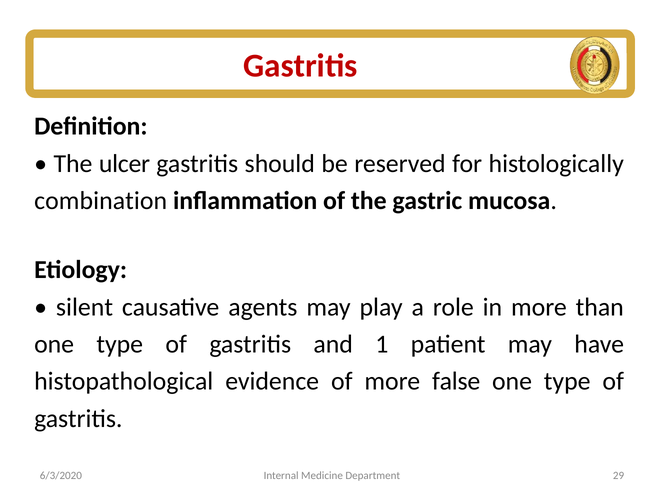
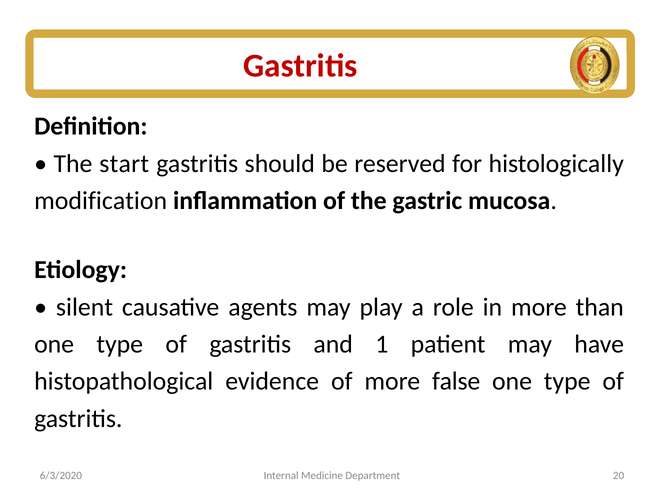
ulcer: ulcer -> start
combination: combination -> modification
29: 29 -> 20
